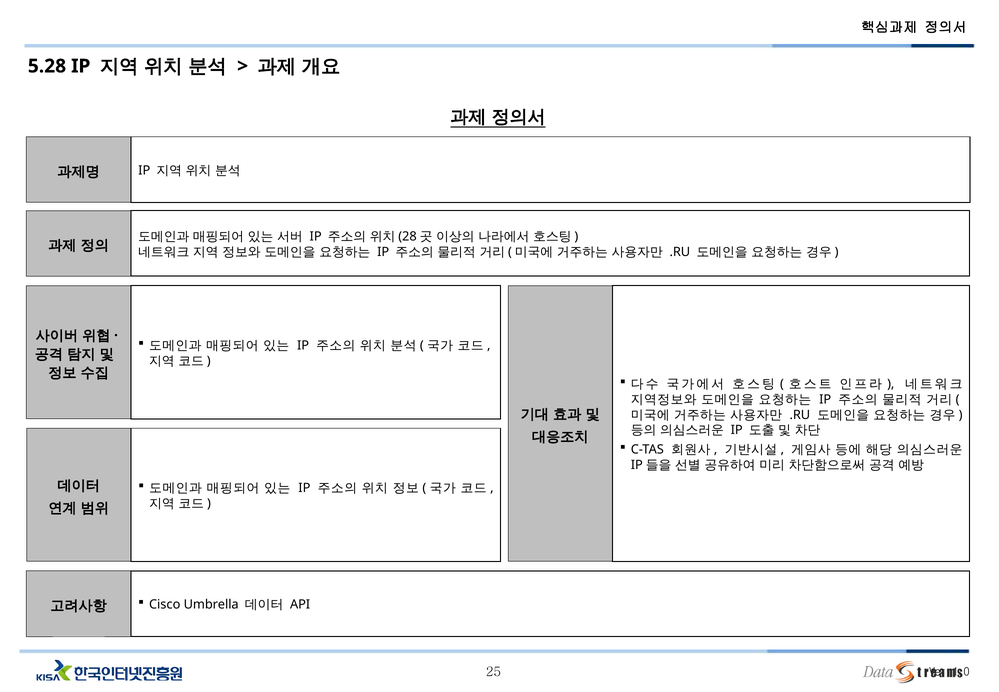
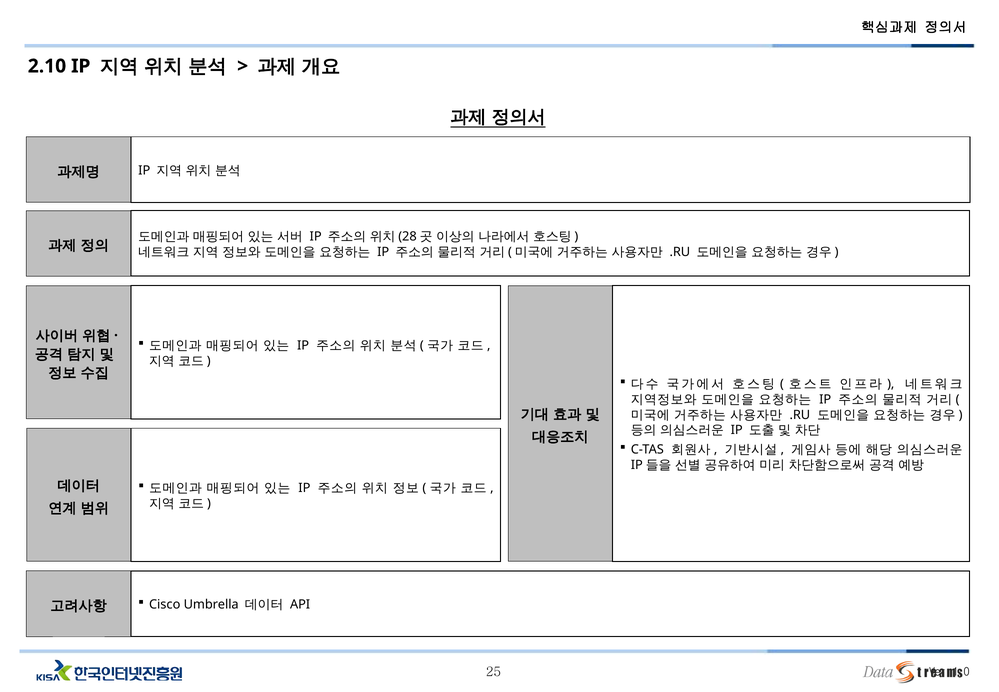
5.28: 5.28 -> 2.10
